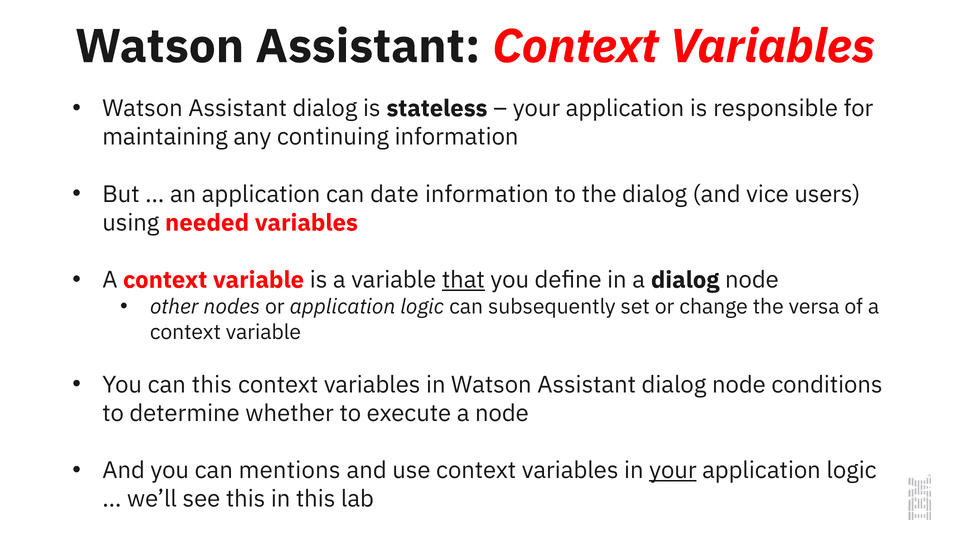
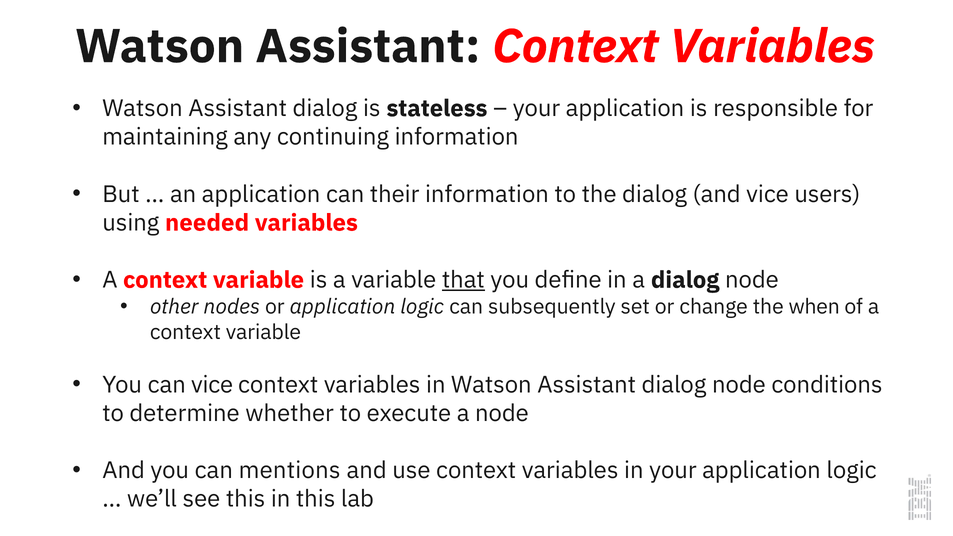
date: date -> their
versa: versa -> when
can this: this -> vice
your at (673, 471) underline: present -> none
